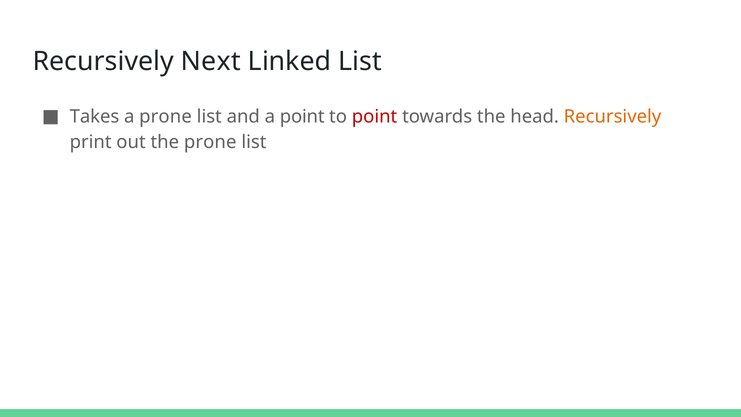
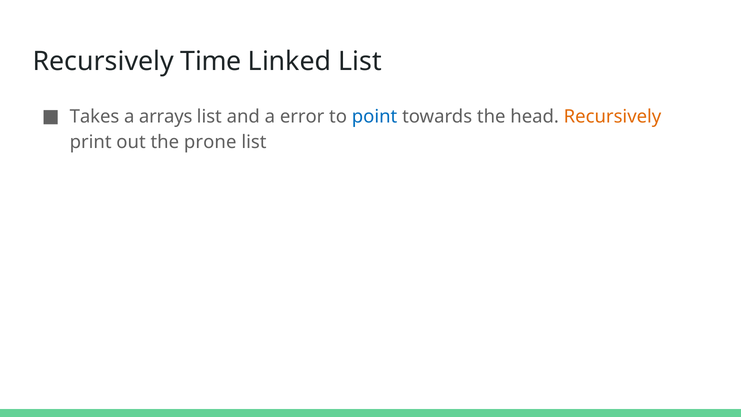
Next: Next -> Time
a prone: prone -> arrays
a point: point -> error
point at (375, 117) colour: red -> blue
